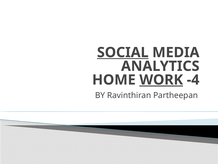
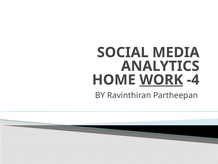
SOCIAL underline: present -> none
